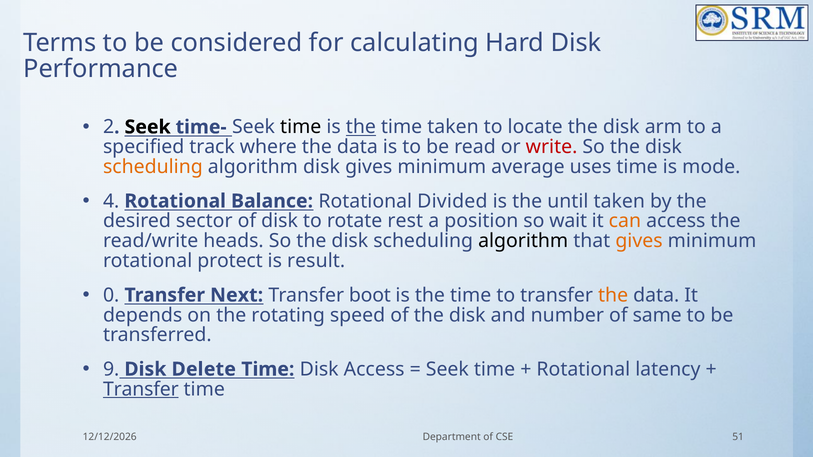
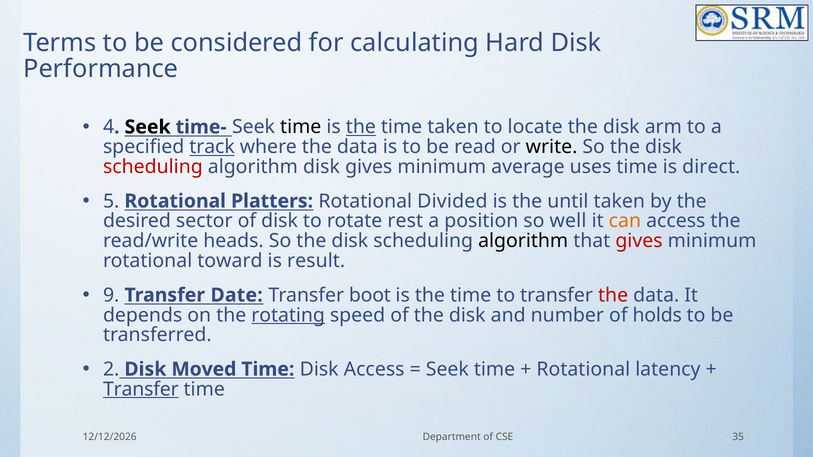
2: 2 -> 4
track underline: none -> present
write colour: red -> black
scheduling at (153, 167) colour: orange -> red
mode: mode -> direct
4: 4 -> 5
Balance: Balance -> Platters
wait: wait -> well
gives at (639, 241) colour: orange -> red
protect: protect -> toward
0: 0 -> 9
Next: Next -> Date
the at (613, 295) colour: orange -> red
rotating underline: none -> present
same: same -> holds
9: 9 -> 2
Delete: Delete -> Moved
51: 51 -> 35
